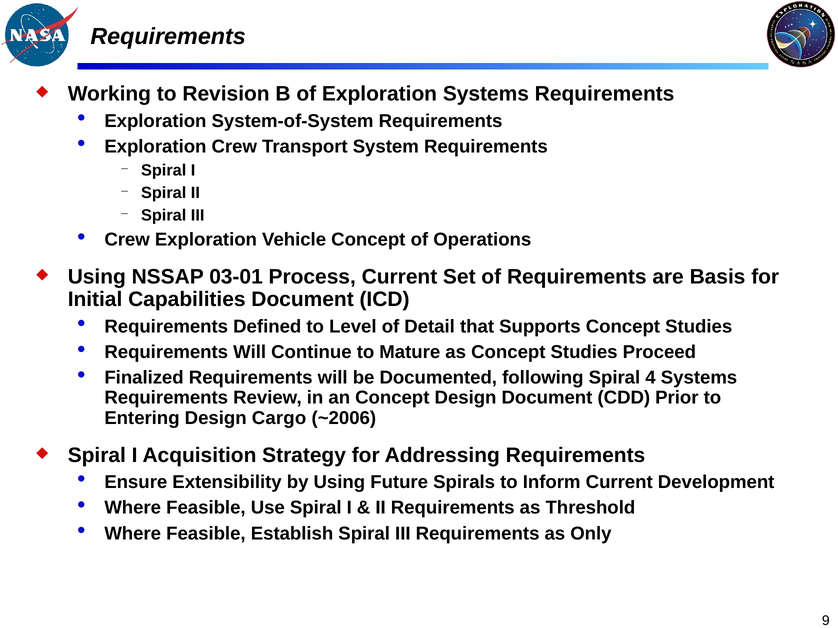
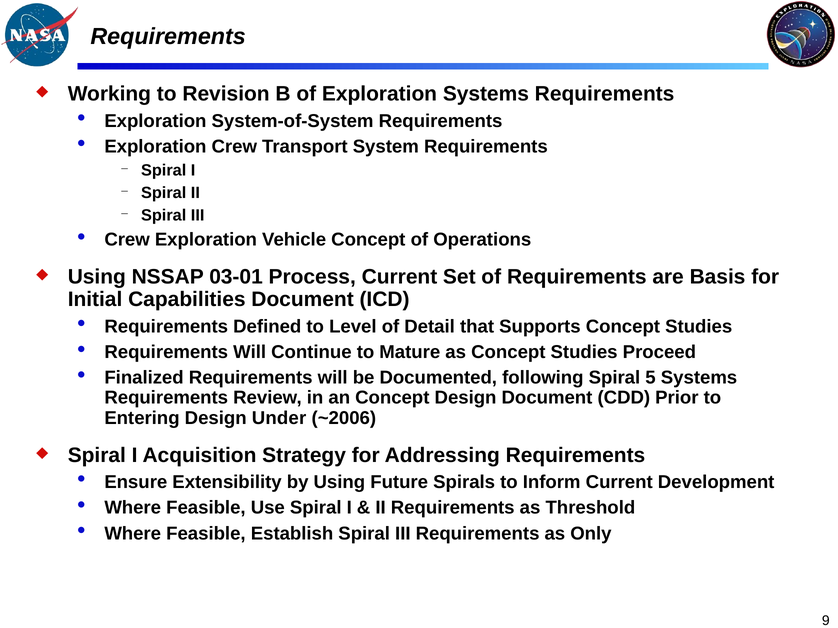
4: 4 -> 5
Cargo: Cargo -> Under
